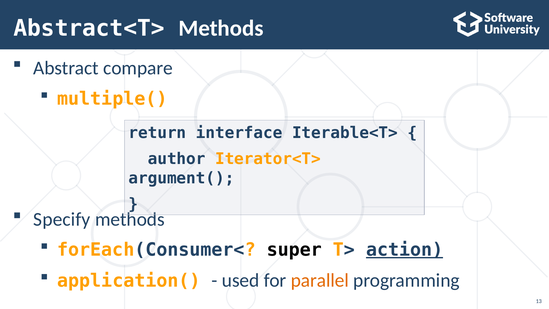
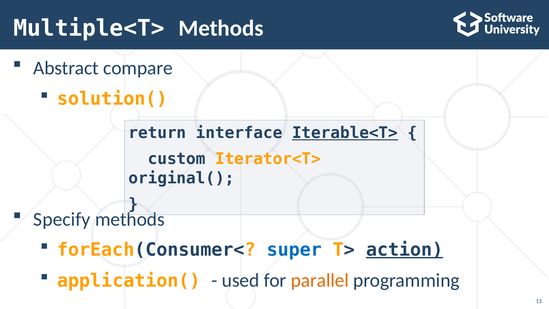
Abstract<T>: Abstract<T> -> Multiple<T>
multiple(: multiple( -> solution(
Iterable<T> underline: none -> present
author: author -> custom
argument(: argument( -> original(
super colour: black -> blue
